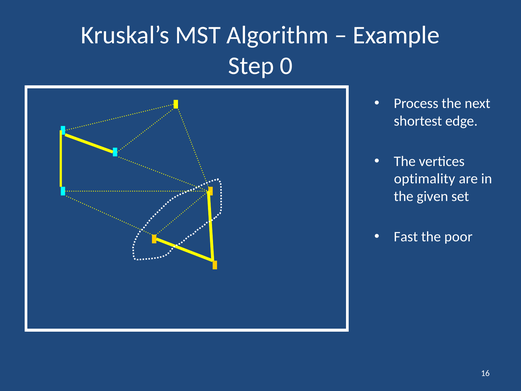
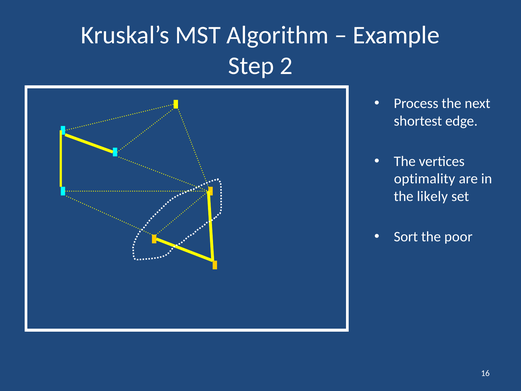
0: 0 -> 2
given: given -> likely
Fast: Fast -> Sort
